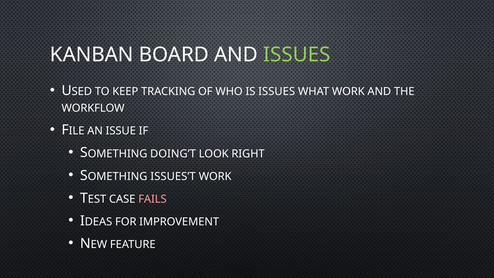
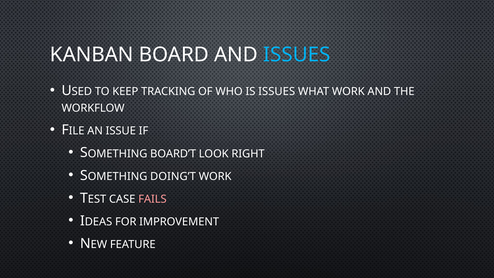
ISSUES at (297, 55) colour: light green -> light blue
DOING’T: DOING’T -> BOARD’T
ISSUES’T: ISSUES’T -> DOING’T
